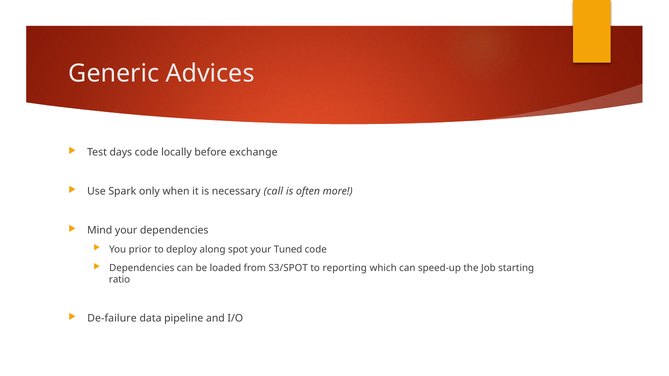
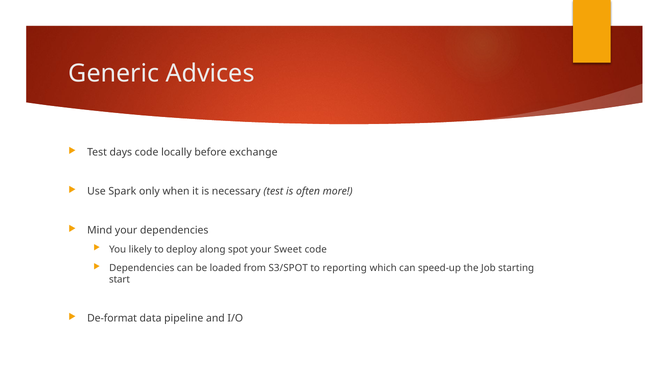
necessary call: call -> test
prior: prior -> likely
Tuned: Tuned -> Sweet
ratio: ratio -> start
De-failure: De-failure -> De-format
